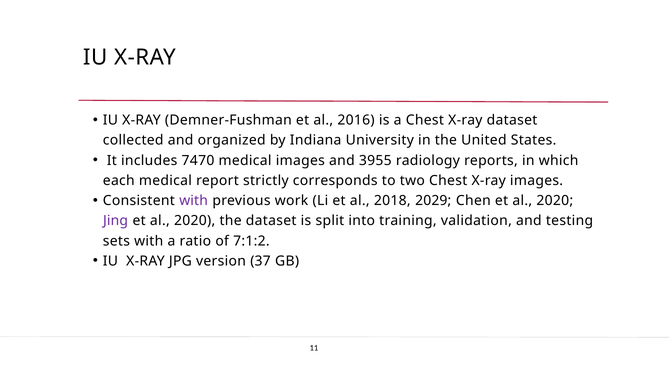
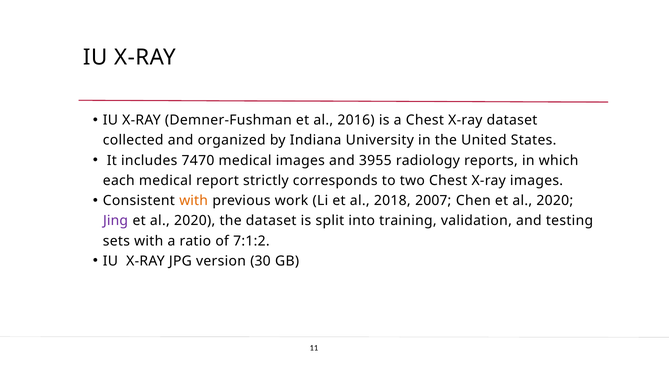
with at (194, 200) colour: purple -> orange
2029: 2029 -> 2007
37: 37 -> 30
